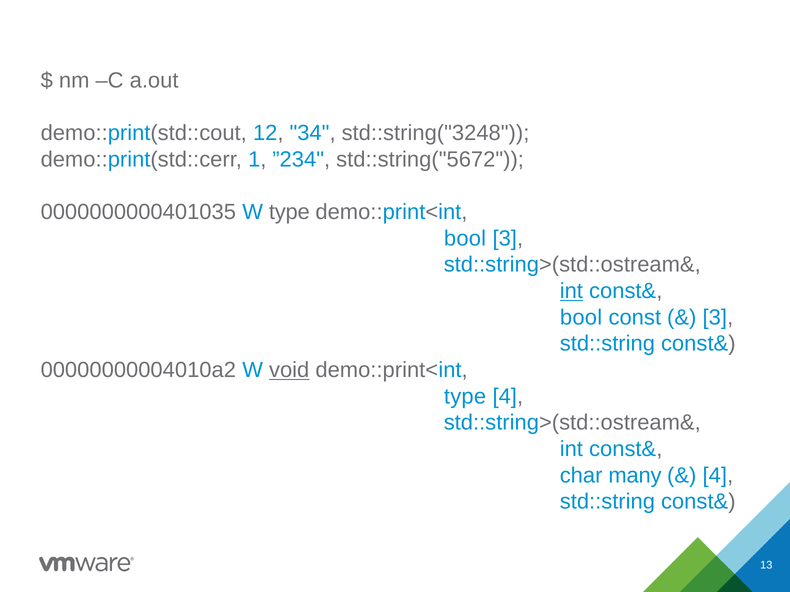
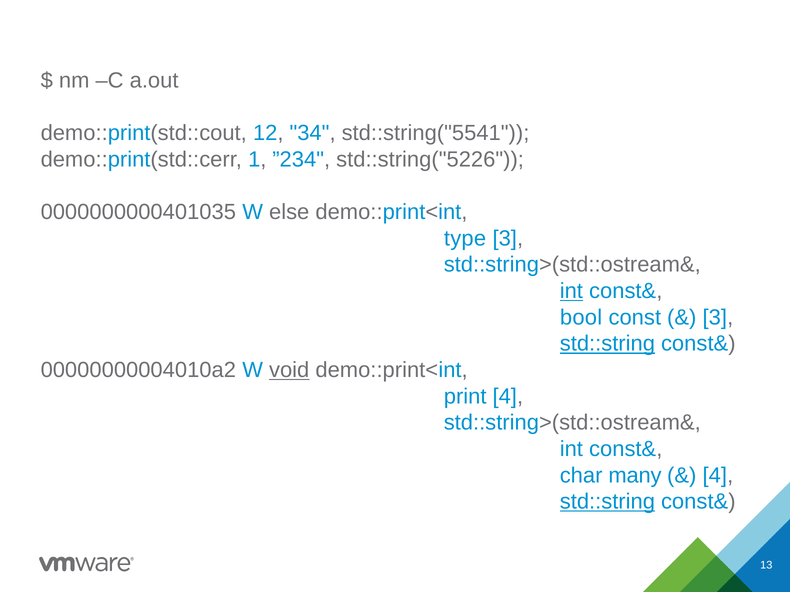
std::string("3248: std::string("3248 -> std::string("5541
std::string("5672: std::string("5672 -> std::string("5226
W type: type -> else
bool at (465, 239): bool -> type
std::string at (607, 344) underline: none -> present
type at (465, 397): type -> print
std::string at (607, 502) underline: none -> present
